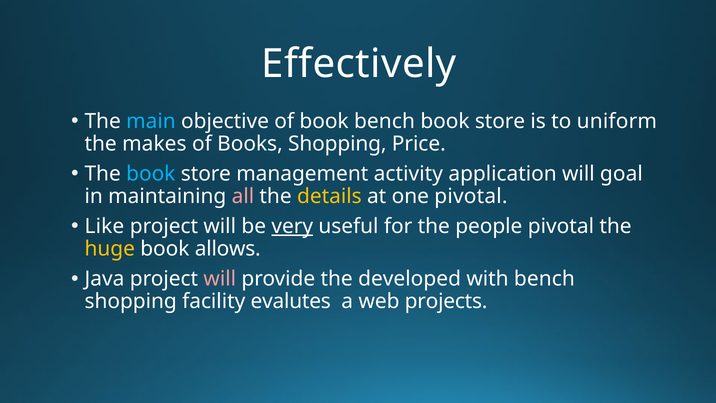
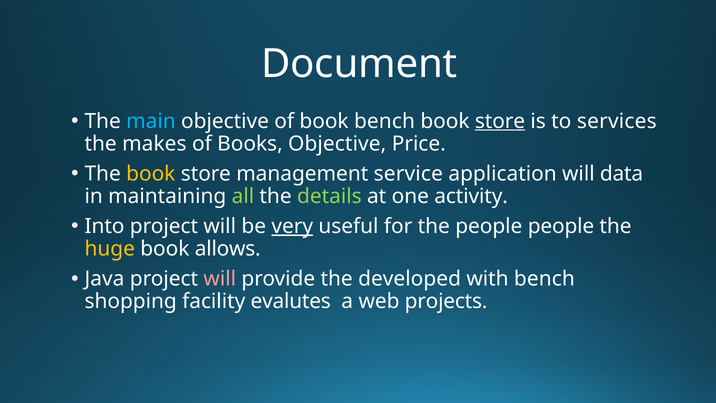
Effectively: Effectively -> Document
store at (500, 121) underline: none -> present
uniform: uniform -> services
Books Shopping: Shopping -> Objective
book at (151, 174) colour: light blue -> yellow
activity: activity -> service
goal: goal -> data
all colour: pink -> light green
details colour: yellow -> light green
one pivotal: pivotal -> activity
Like: Like -> Into
people pivotal: pivotal -> people
